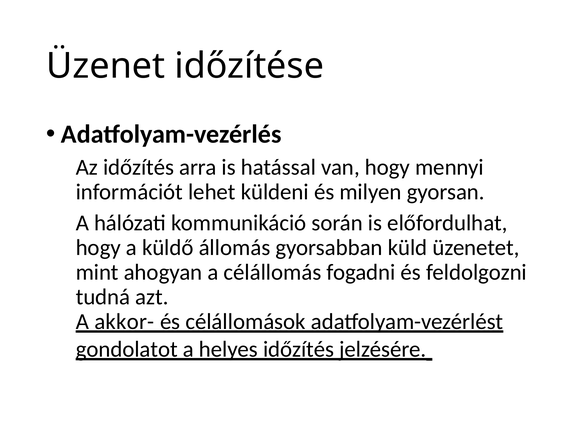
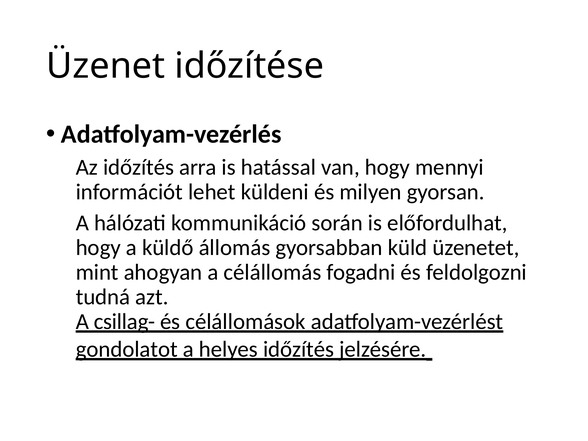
akkor-: akkor- -> csillag-
